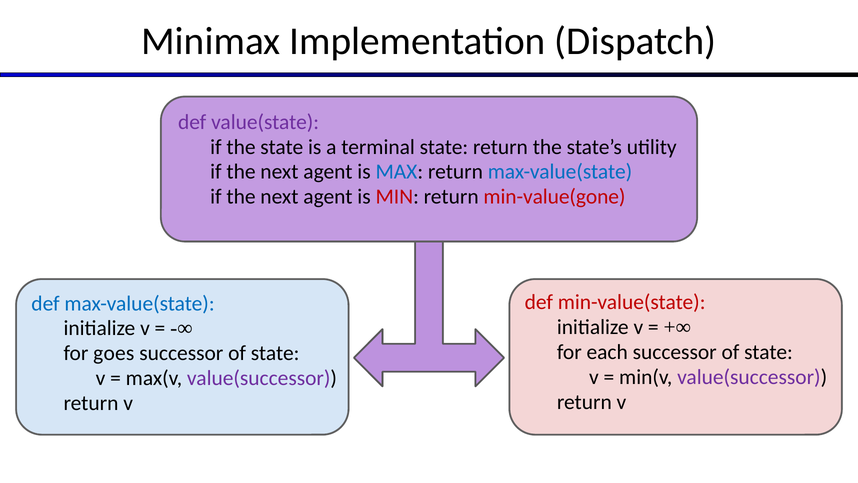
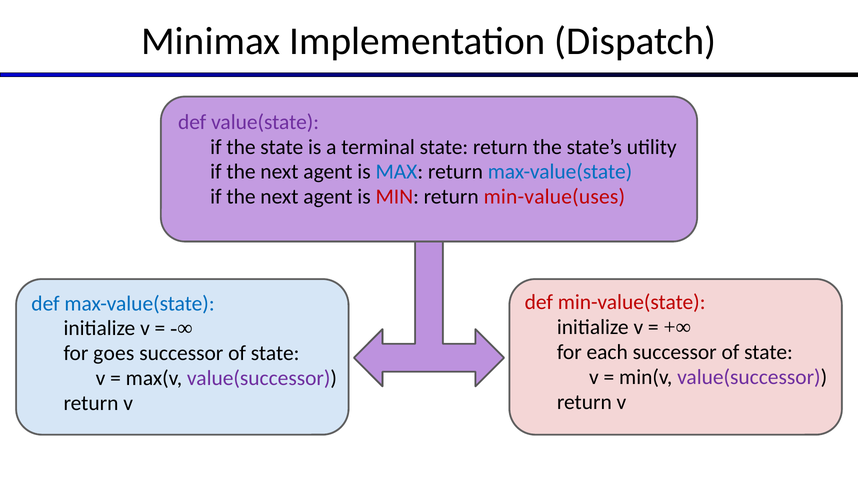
min-value(gone: min-value(gone -> min-value(uses
